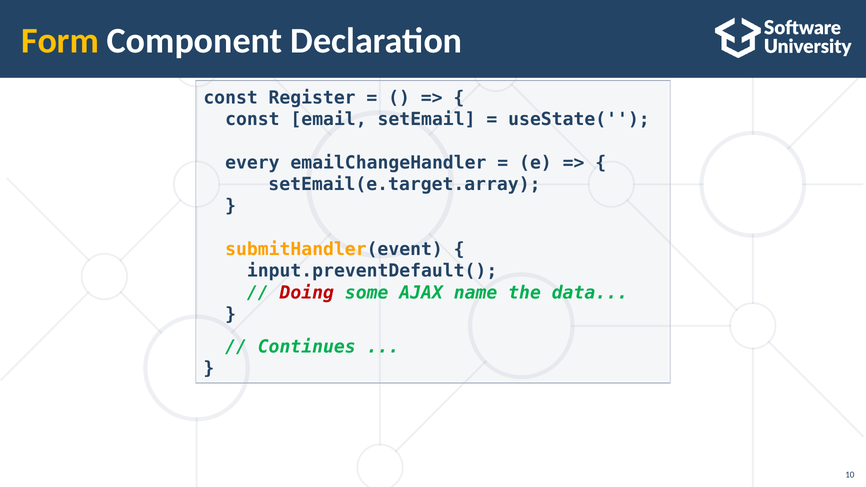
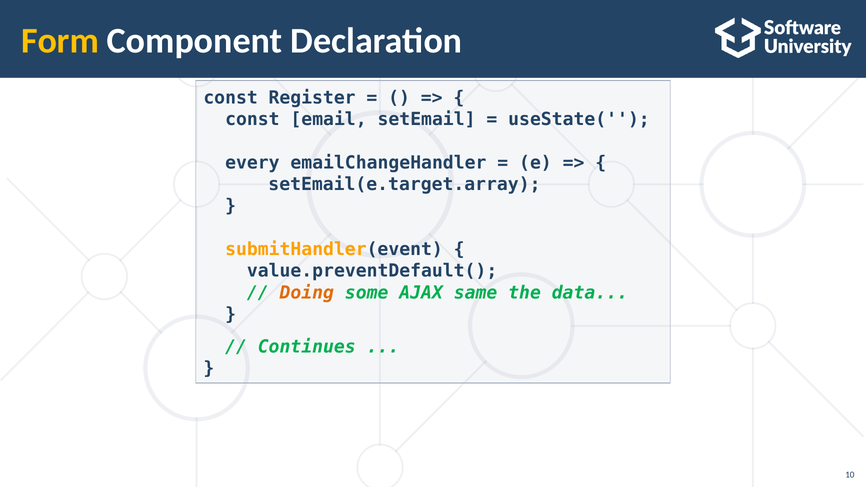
input.preventDefault(: input.preventDefault( -> value.preventDefault(
Doing colour: red -> orange
name: name -> same
